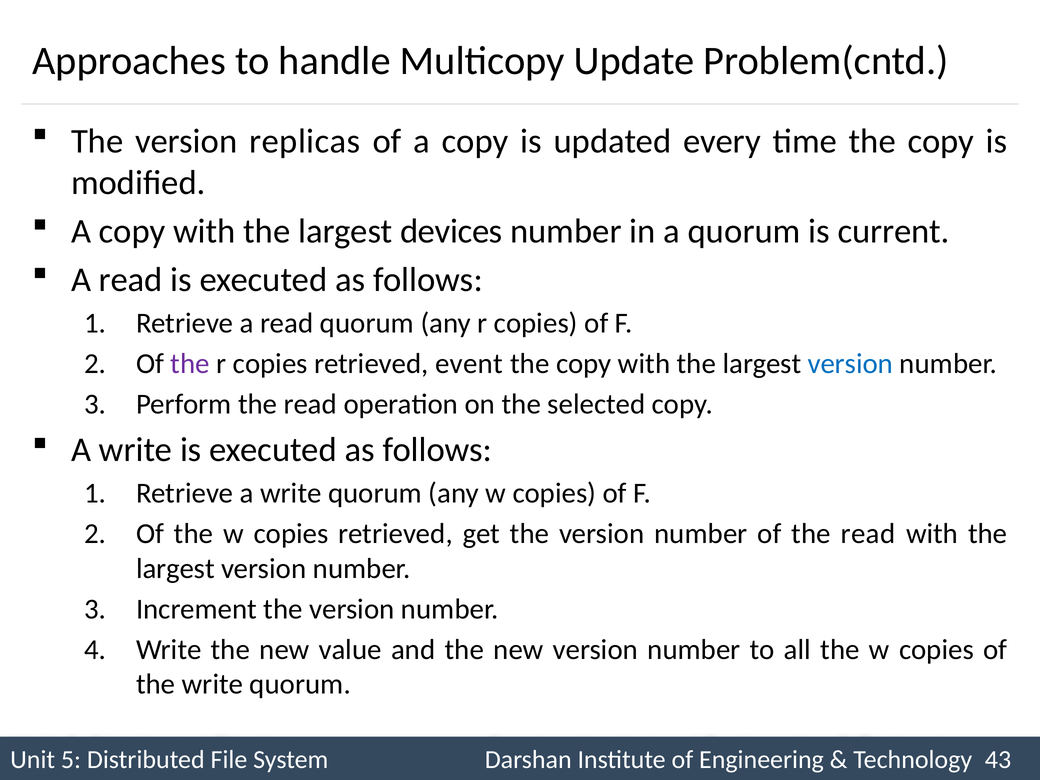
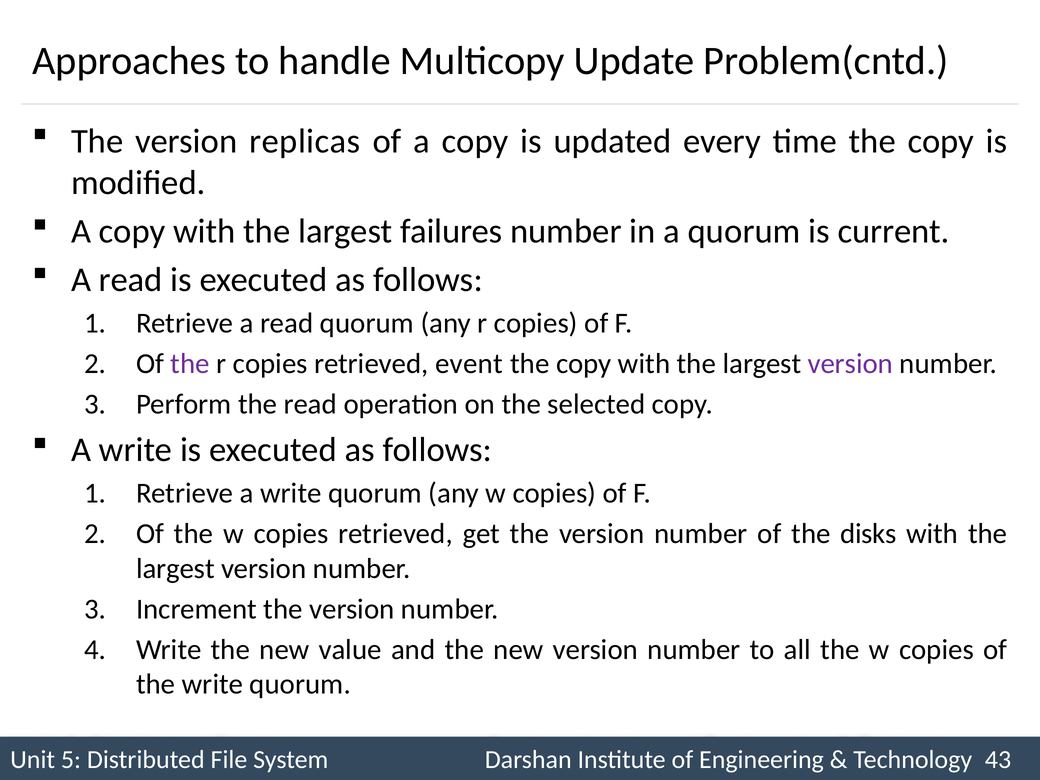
devices: devices -> failures
version at (850, 364) colour: blue -> purple
of the read: read -> disks
